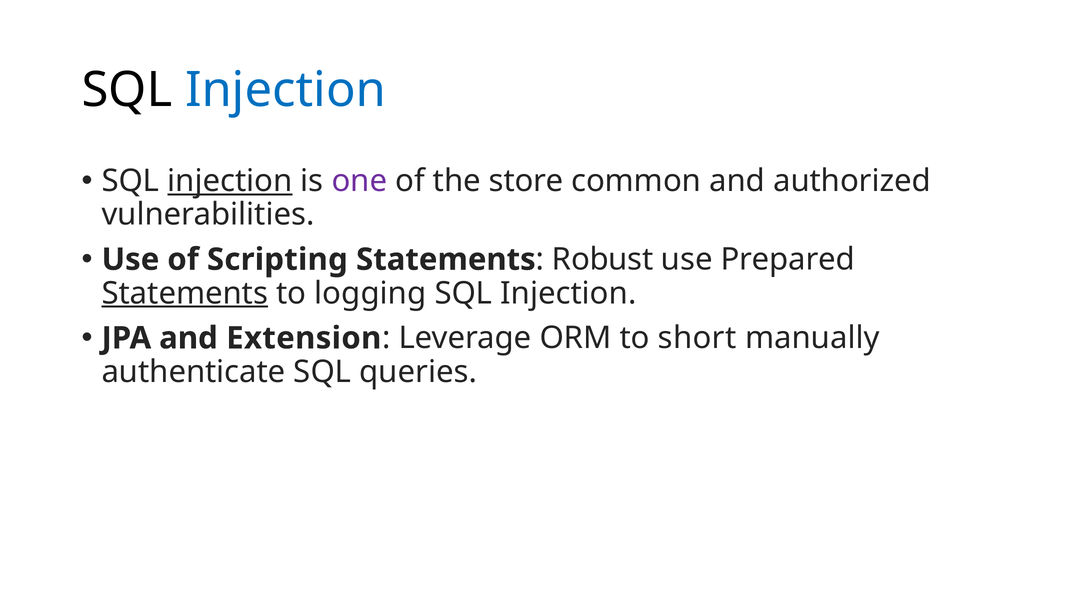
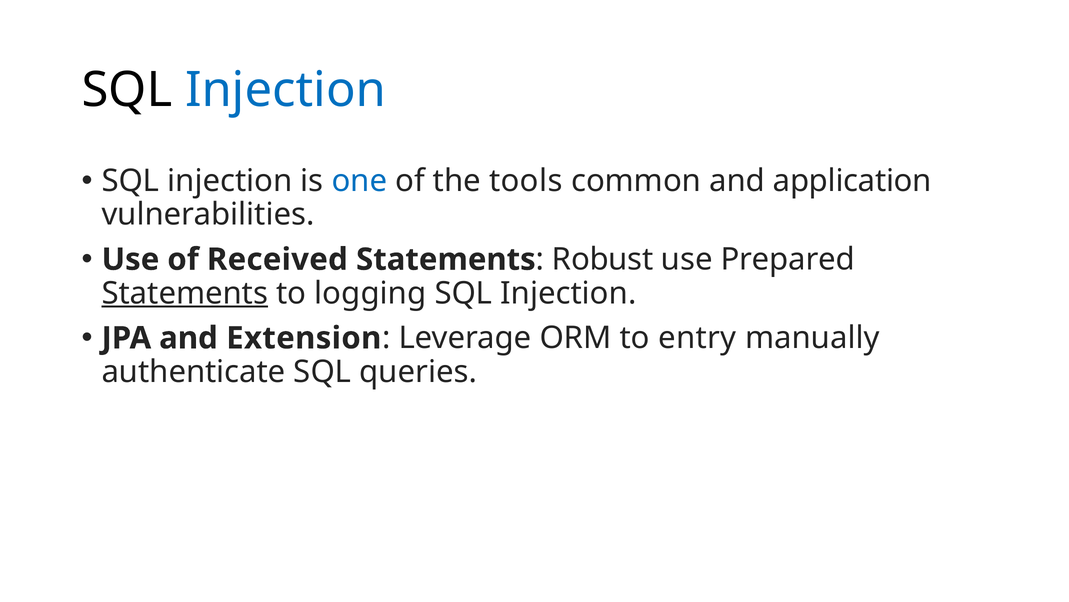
injection at (230, 181) underline: present -> none
one colour: purple -> blue
store: store -> tools
authorized: authorized -> application
Scripting: Scripting -> Received
short: short -> entry
